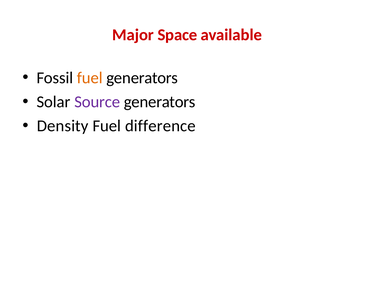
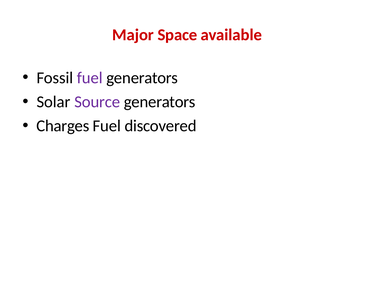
fuel at (90, 78) colour: orange -> purple
Density: Density -> Charges
difference: difference -> discovered
